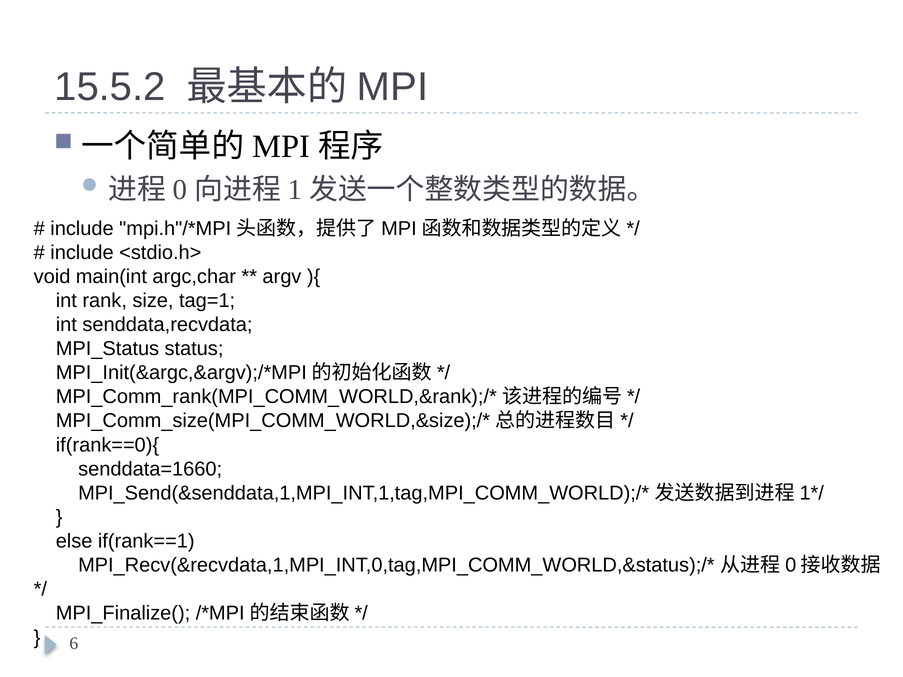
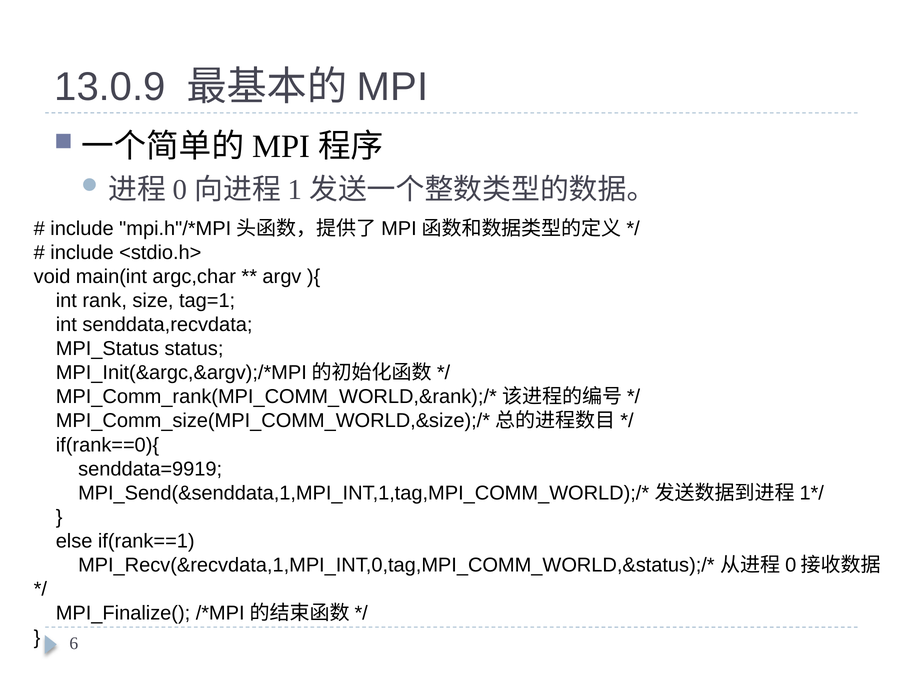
15.5.2: 15.5.2 -> 13.0.9
senddata=1660: senddata=1660 -> senddata=9919
